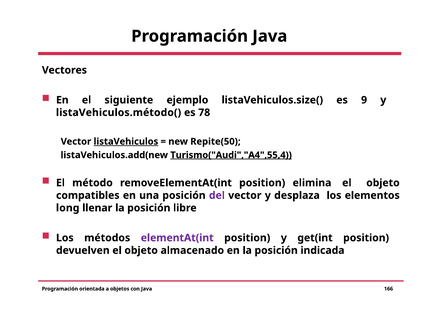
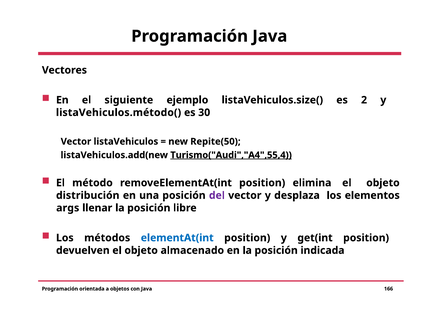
9: 9 -> 2
78: 78 -> 30
listaVehiculos underline: present -> none
compatibles: compatibles -> distribución
long: long -> args
elementAt(int colour: purple -> blue
